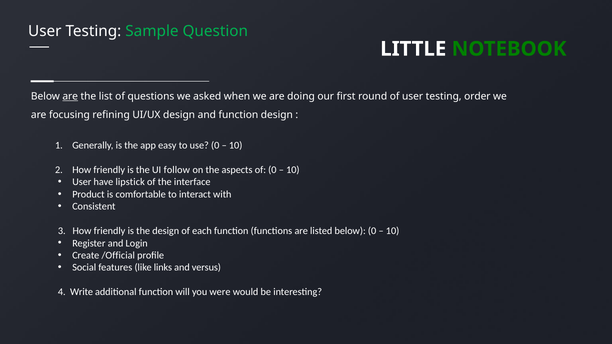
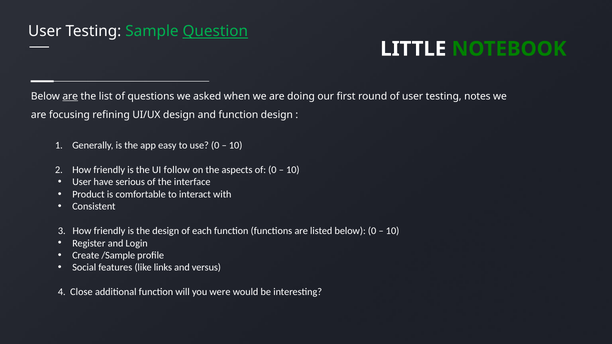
Question underline: none -> present
order: order -> notes
lipstick: lipstick -> serious
/Official: /Official -> /Sample
Write: Write -> Close
